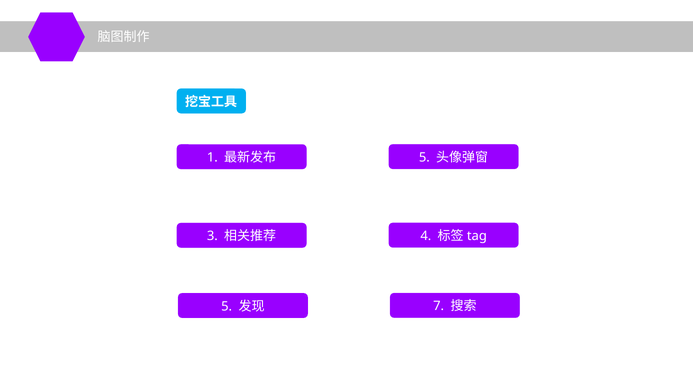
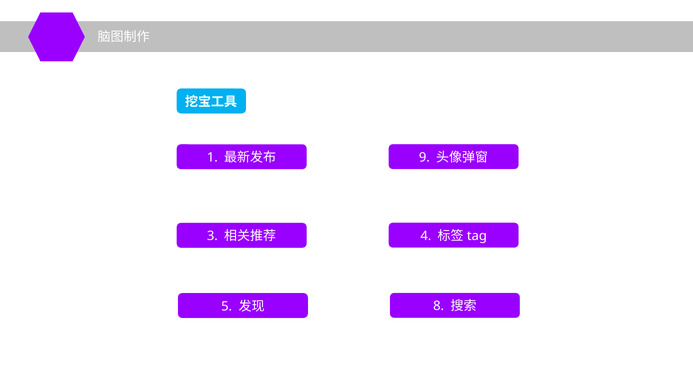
5 at (424, 157): 5 -> 9
7: 7 -> 8
